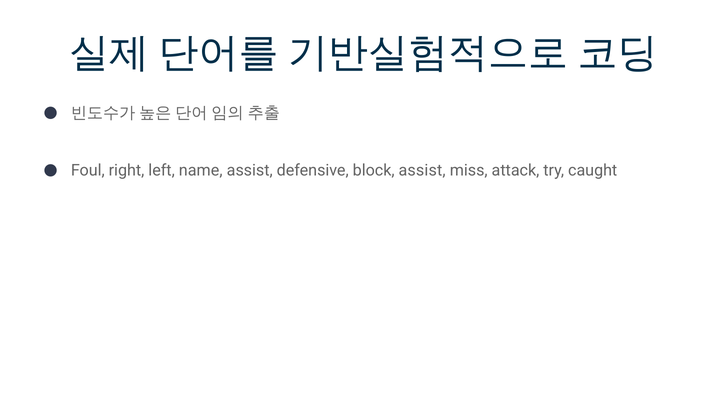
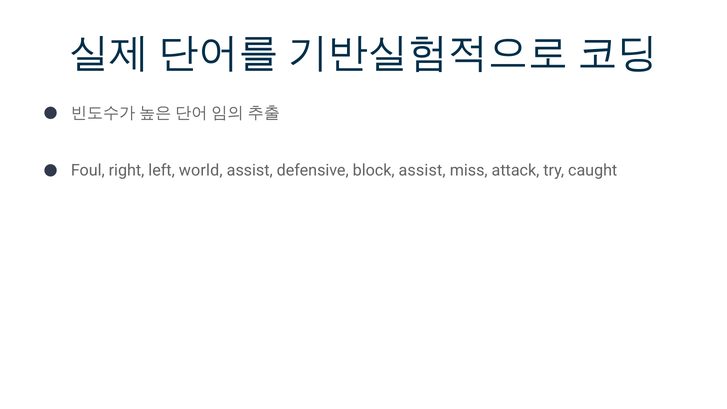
name: name -> world
